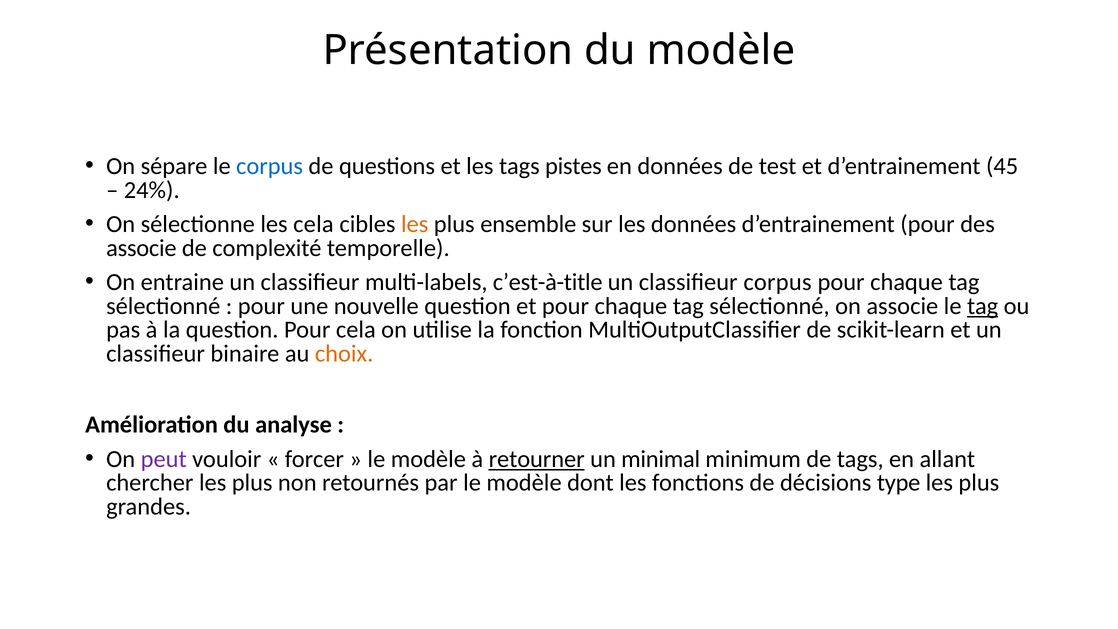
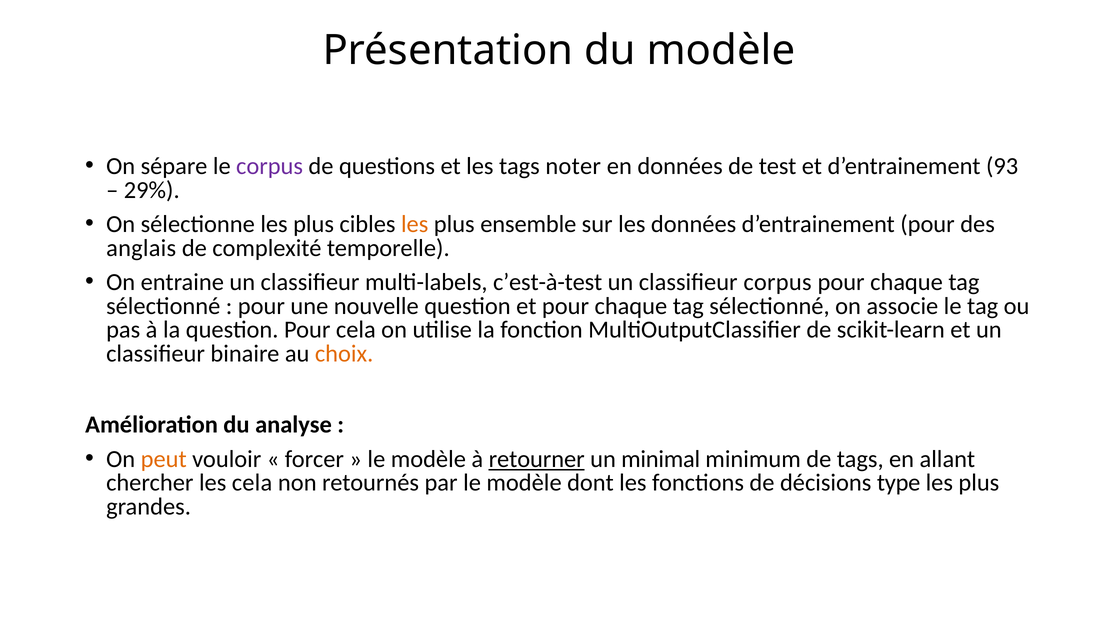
corpus at (270, 166) colour: blue -> purple
pistes: pistes -> noter
45: 45 -> 93
24%: 24% -> 29%
sélectionne les cela: cela -> plus
associe at (141, 248): associe -> anglais
c’est-à-title: c’est-à-title -> c’est-à-test
tag at (983, 306) underline: present -> none
peut colour: purple -> orange
chercher les plus: plus -> cela
